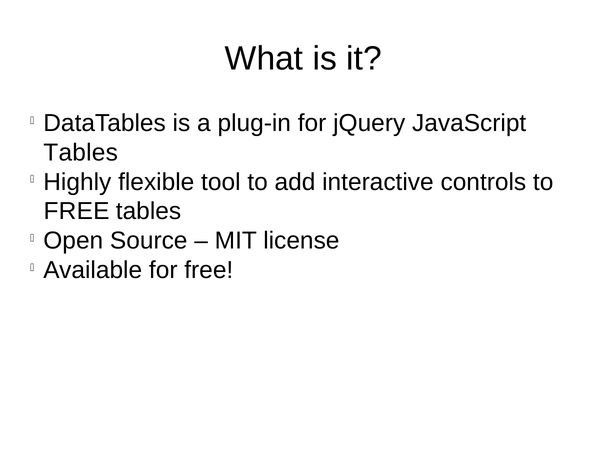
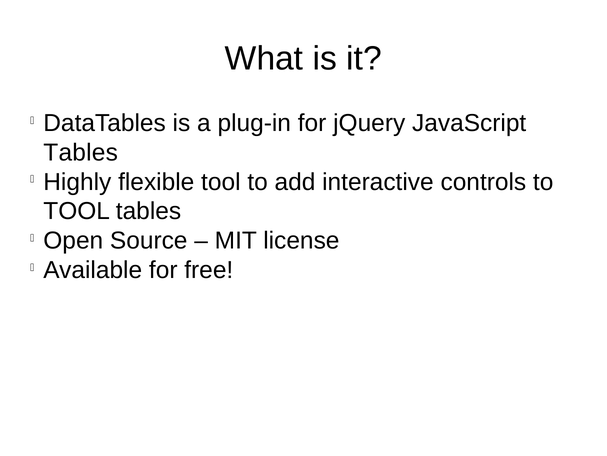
FREE at (77, 211): FREE -> TOOL
